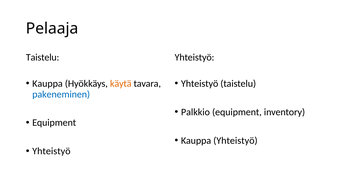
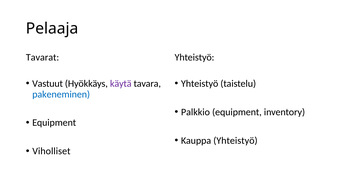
Taistelu at (43, 57): Taistelu -> Tavarat
Kauppa at (47, 84): Kauppa -> Vastuut
käytä colour: orange -> purple
Yhteistyö at (51, 151): Yhteistyö -> Viholliset
